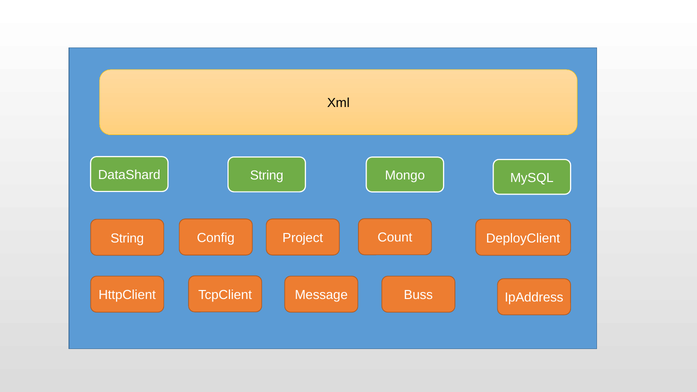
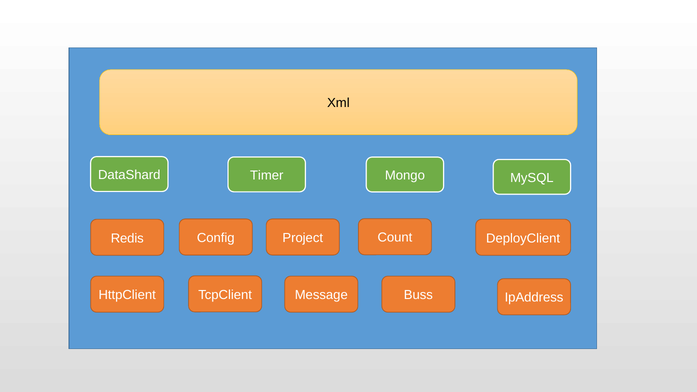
DataShard String: String -> Timer
String at (127, 238): String -> Redis
